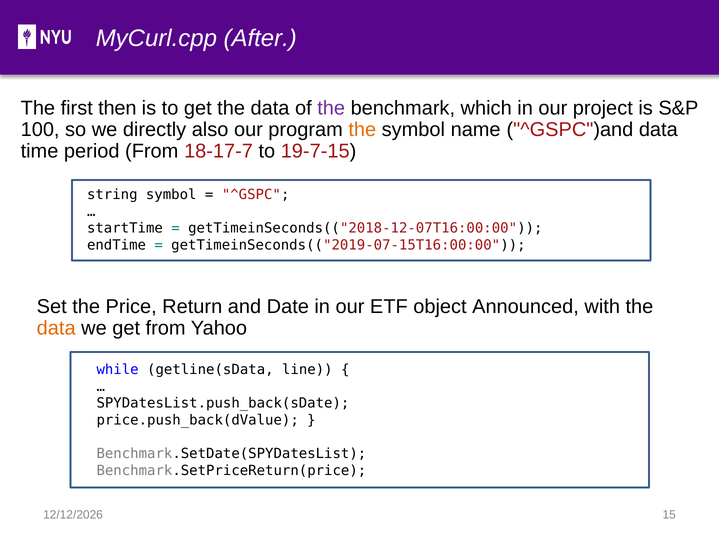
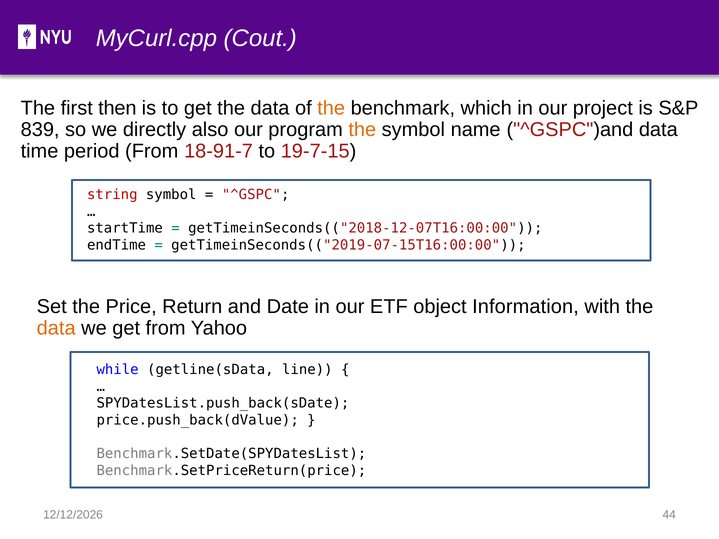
After: After -> Cout
the at (331, 108) colour: purple -> orange
100: 100 -> 839
18-17-7: 18-17-7 -> 18-91-7
string colour: black -> red
Announced: Announced -> Information
15: 15 -> 44
